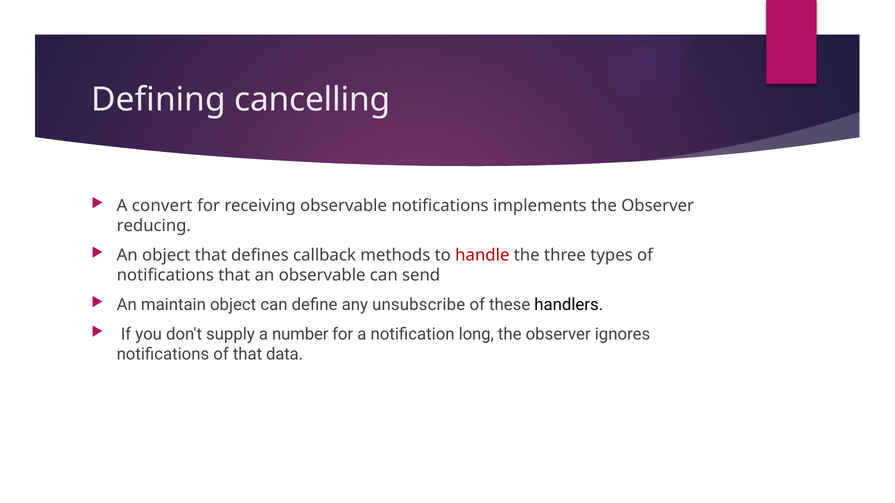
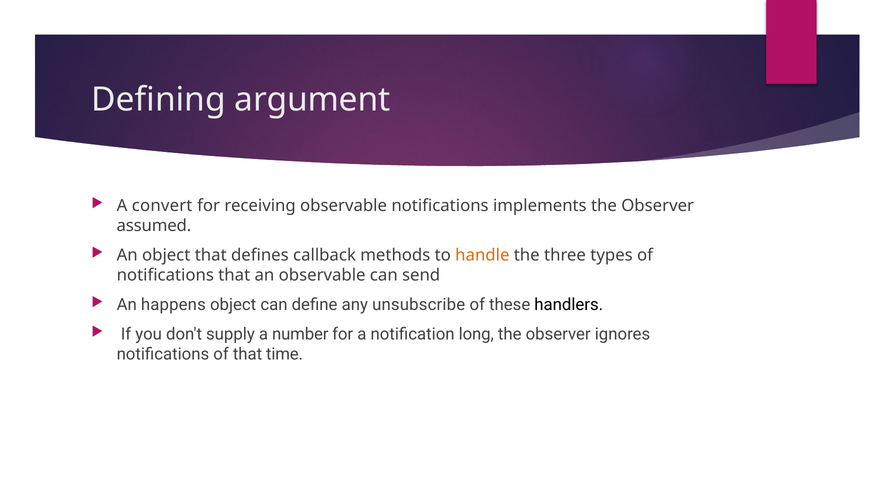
cancelling: cancelling -> argument
reducing: reducing -> assumed
handle colour: red -> orange
maintain: maintain -> happens
data: data -> time
